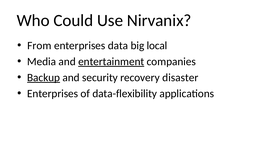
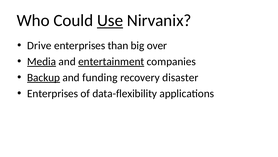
Use underline: none -> present
From: From -> Drive
data: data -> than
local: local -> over
Media underline: none -> present
security: security -> funding
